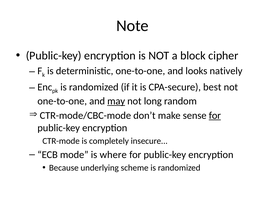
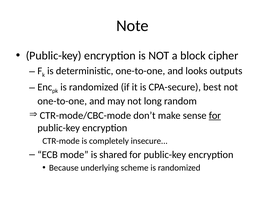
natively: natively -> outputs
may underline: present -> none
where: where -> shared
